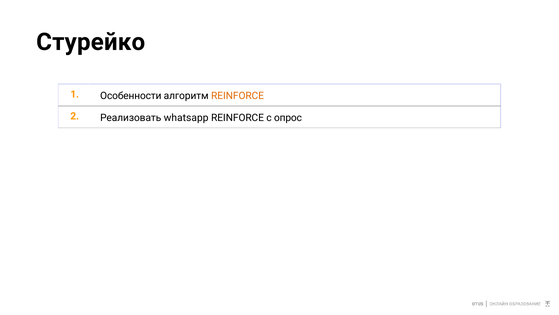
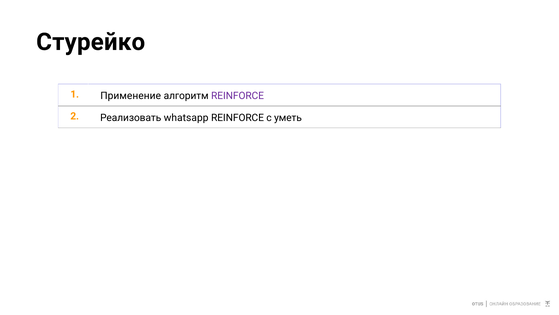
Особенности: Особенности -> Применение
REINFORCE at (238, 96) colour: orange -> purple
опрос: опрос -> уметь
